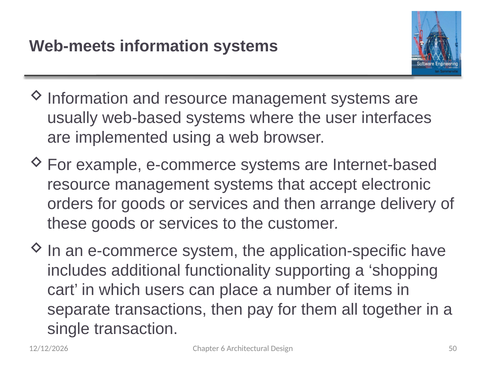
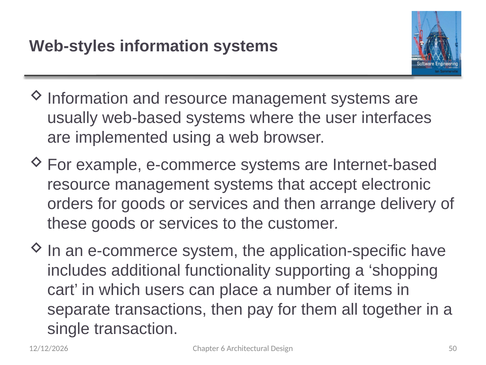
Web-meets: Web-meets -> Web-styles
